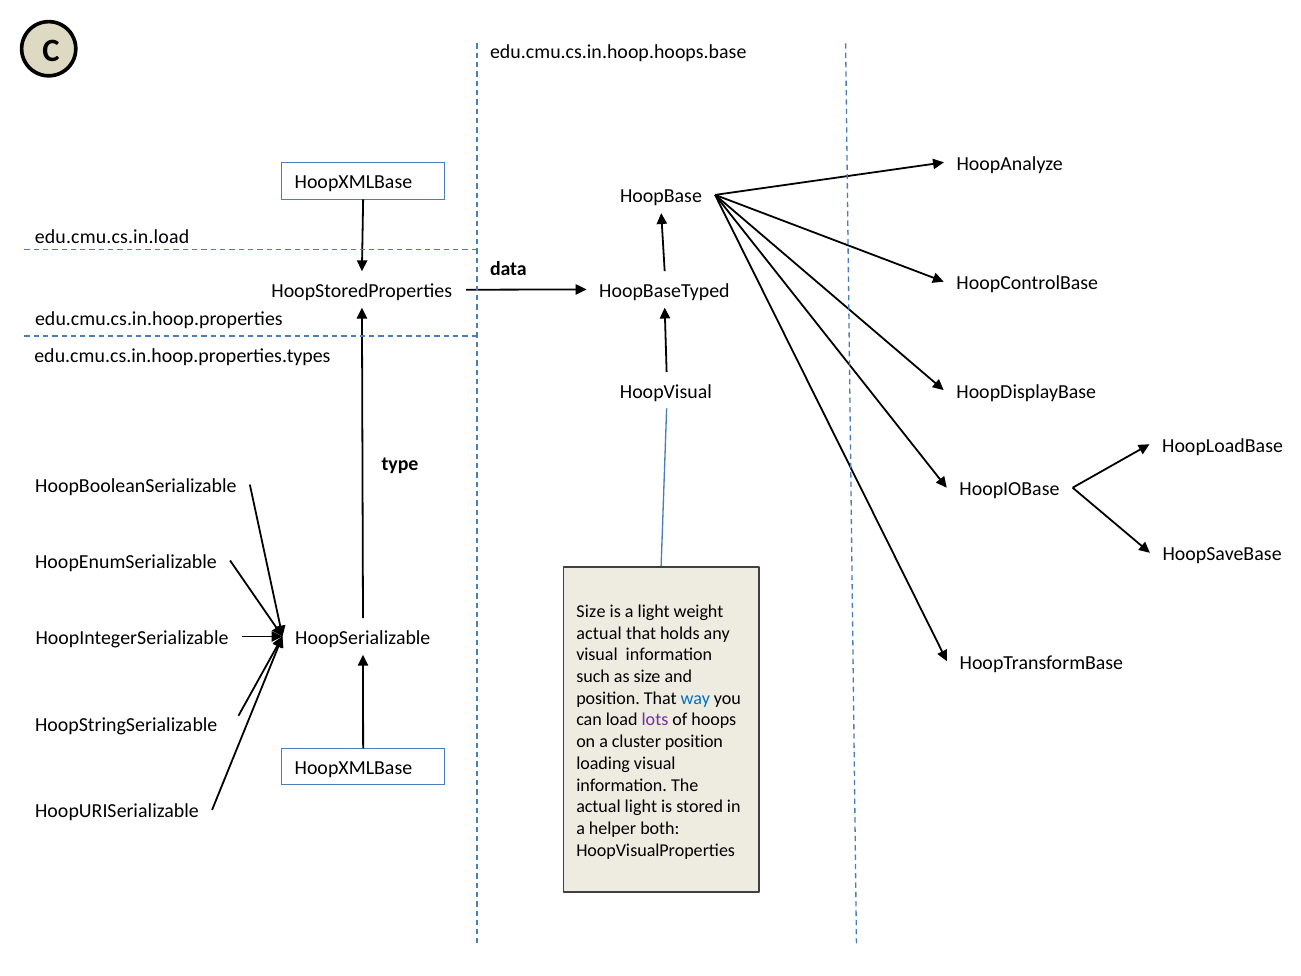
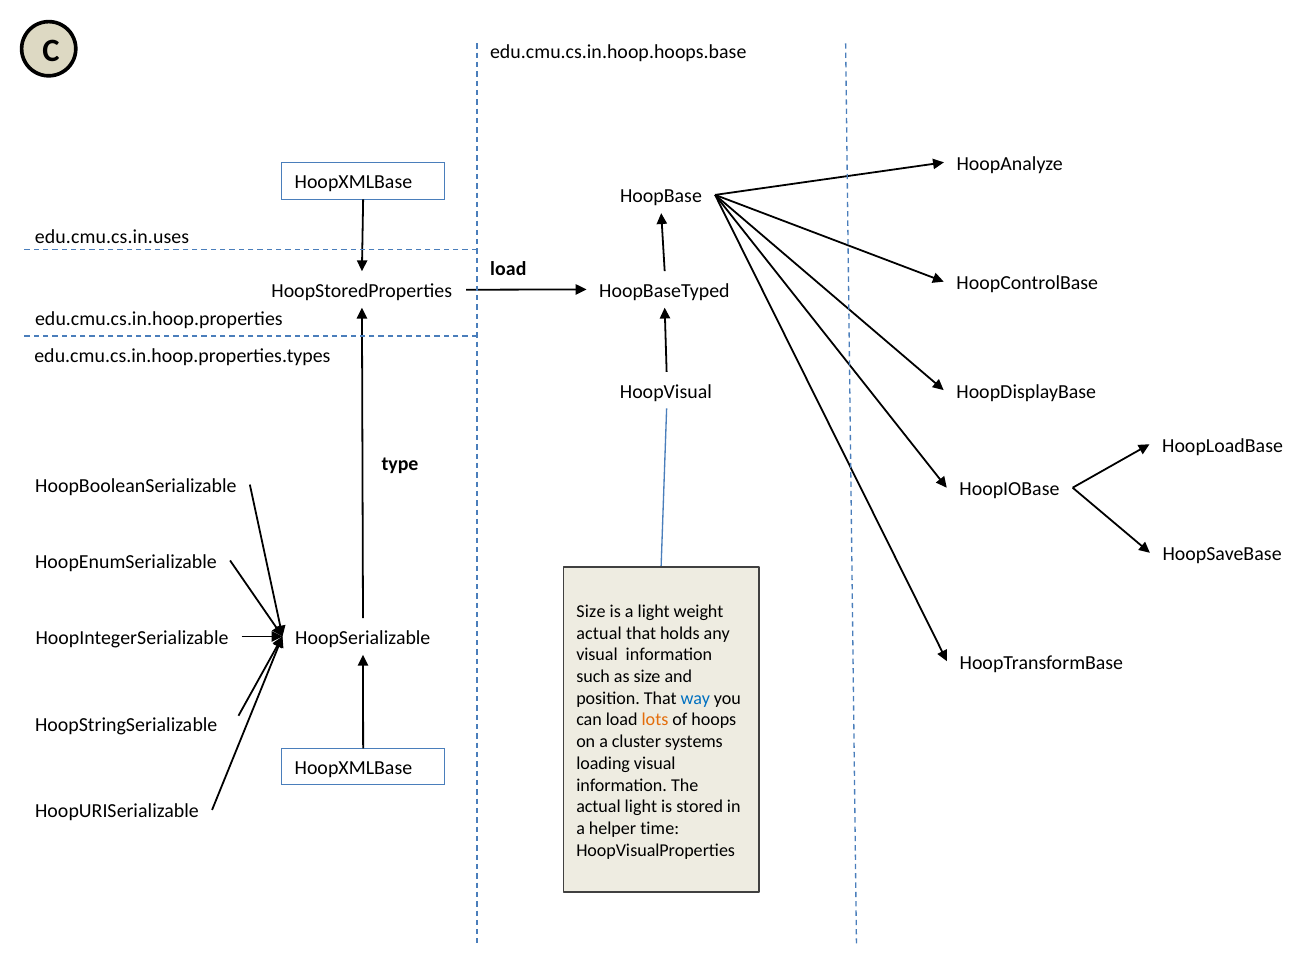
edu.cmu.cs.in.load: edu.cmu.cs.in.load -> edu.cmu.cs.in.uses
data at (508, 269): data -> load
lots colour: purple -> orange
cluster position: position -> systems
both: both -> time
